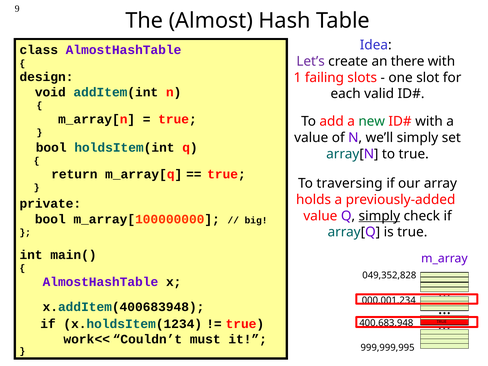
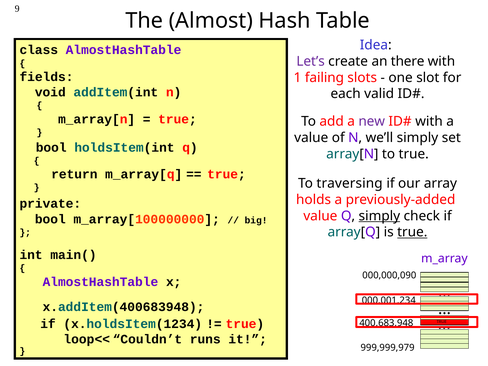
design: design -> fields
new colour: green -> purple
true at (412, 232) underline: none -> present
049,352,828: 049,352,828 -> 000,000,090
work: work -> loop
must: must -> runs
999,999,995: 999,999,995 -> 999,999,979
